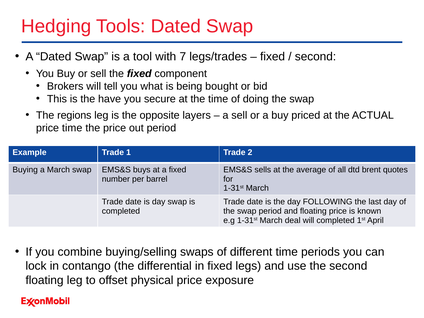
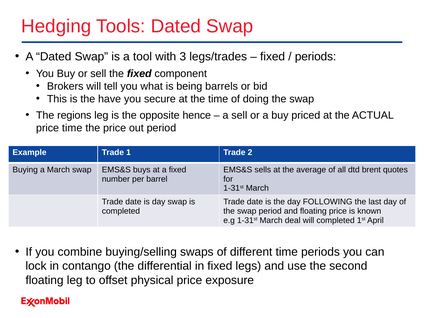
7: 7 -> 3
second at (315, 57): second -> periods
bought: bought -> barrels
layers: layers -> hence
